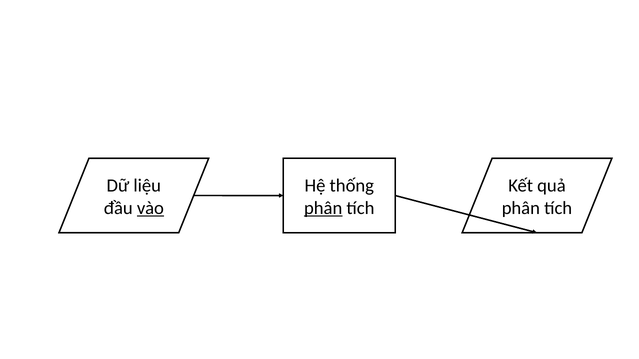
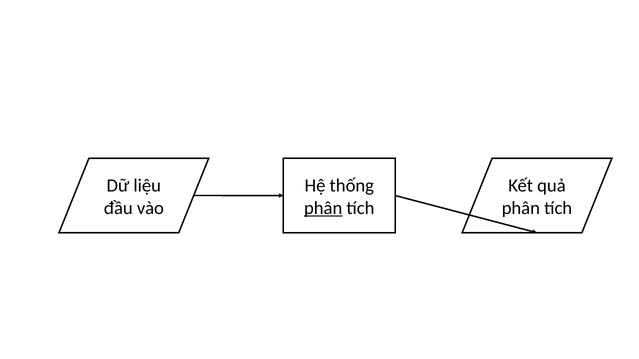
vào underline: present -> none
